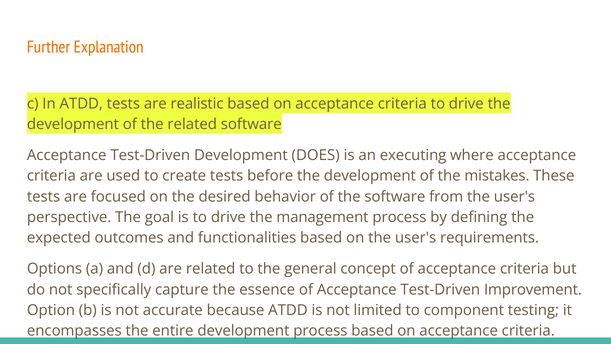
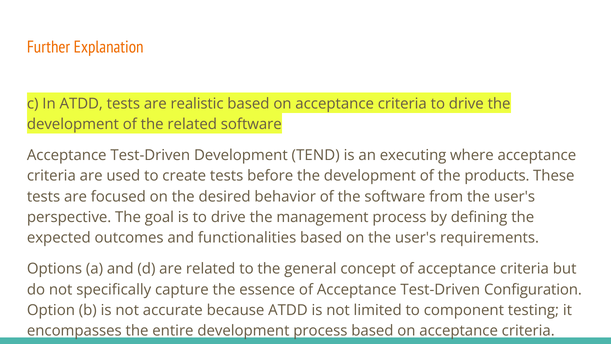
DOES: DOES -> TEND
mistakes: mistakes -> products
Improvement: Improvement -> Configuration
